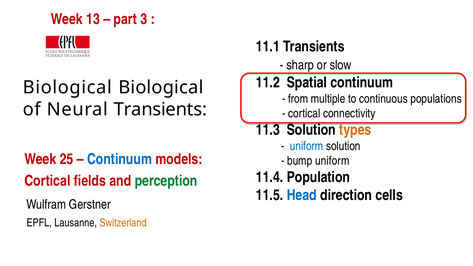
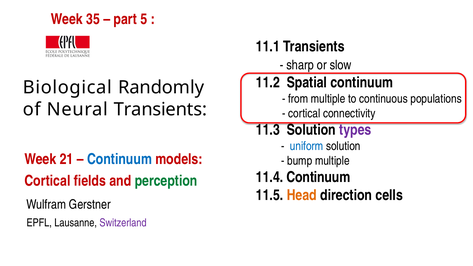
13: 13 -> 35
3: 3 -> 5
Biological Biological: Biological -> Randomly
types colour: orange -> purple
25: 25 -> 21
bump uniform: uniform -> multiple
11.4 Population: Population -> Continuum
Head colour: blue -> orange
Switzerland colour: orange -> purple
